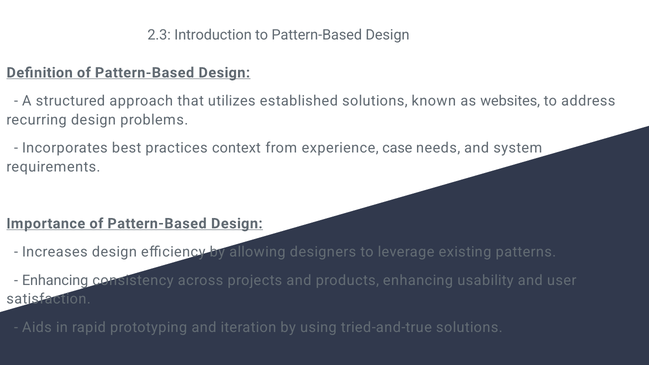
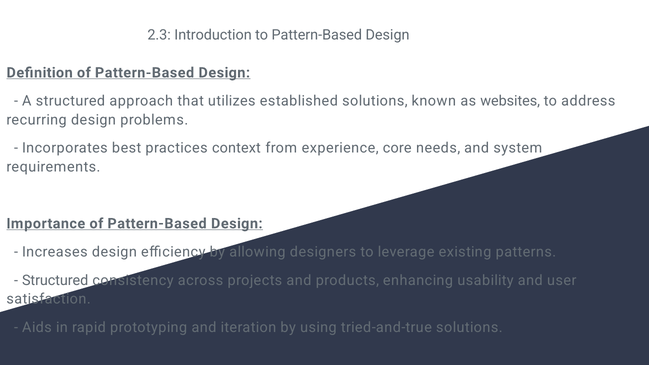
case: case -> core
Enhancing at (55, 280): Enhancing -> Structured
